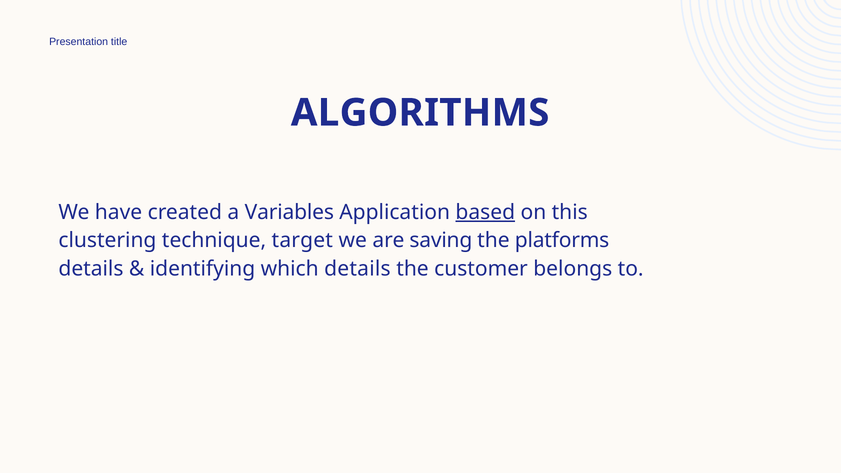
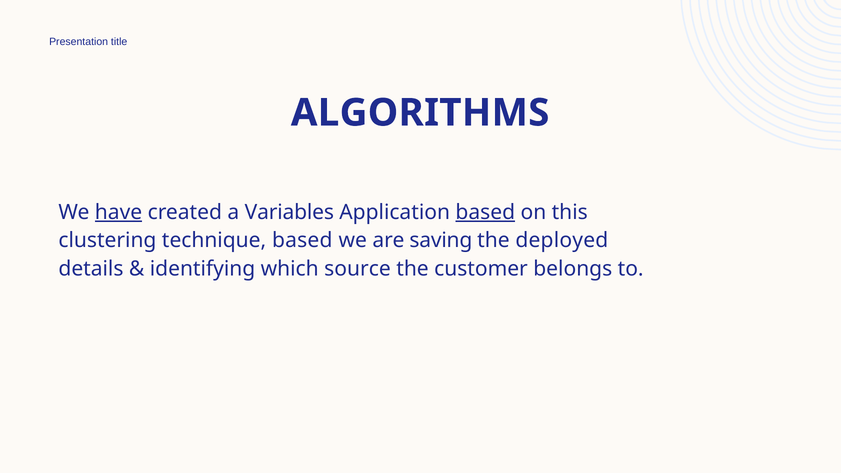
have underline: none -> present
technique target: target -> based
platforms: platforms -> deployed
which details: details -> source
